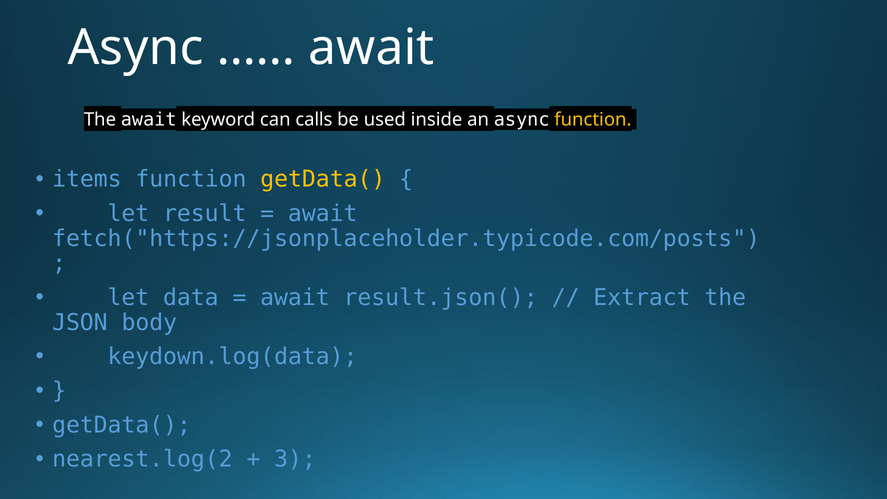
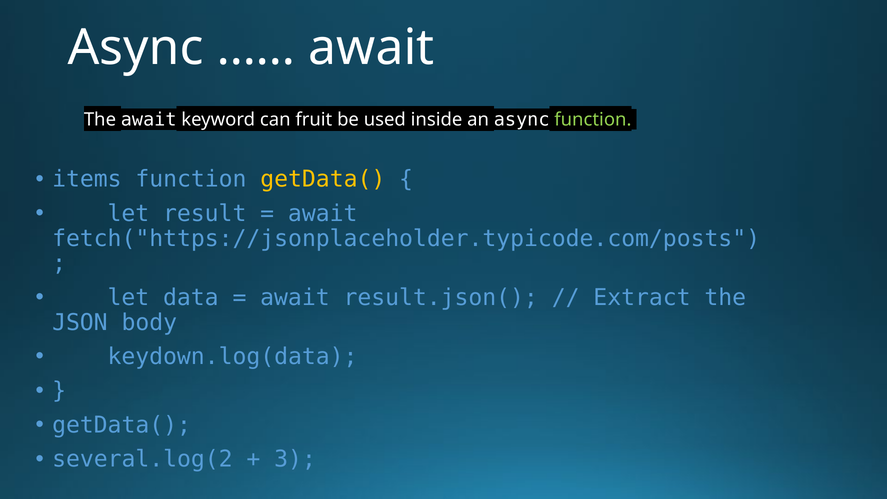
calls: calls -> fruit
function at (593, 120) colour: yellow -> light green
nearest.log(2: nearest.log(2 -> several.log(2
